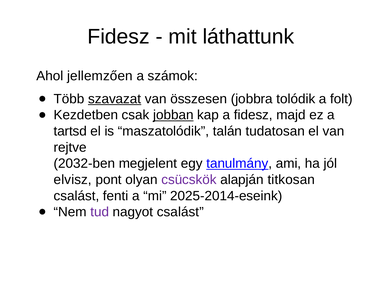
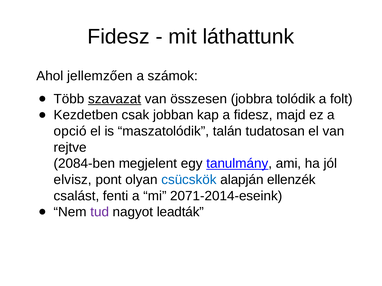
jobban underline: present -> none
tartsd: tartsd -> opció
2032-ben: 2032-ben -> 2084-ben
csücskök colour: purple -> blue
titkosan: titkosan -> ellenzék
2025-2014-eseink: 2025-2014-eseink -> 2071-2014-eseink
nagyot csalást: csalást -> leadták
